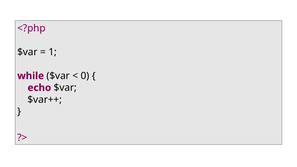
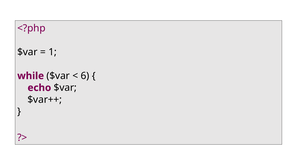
0: 0 -> 6
